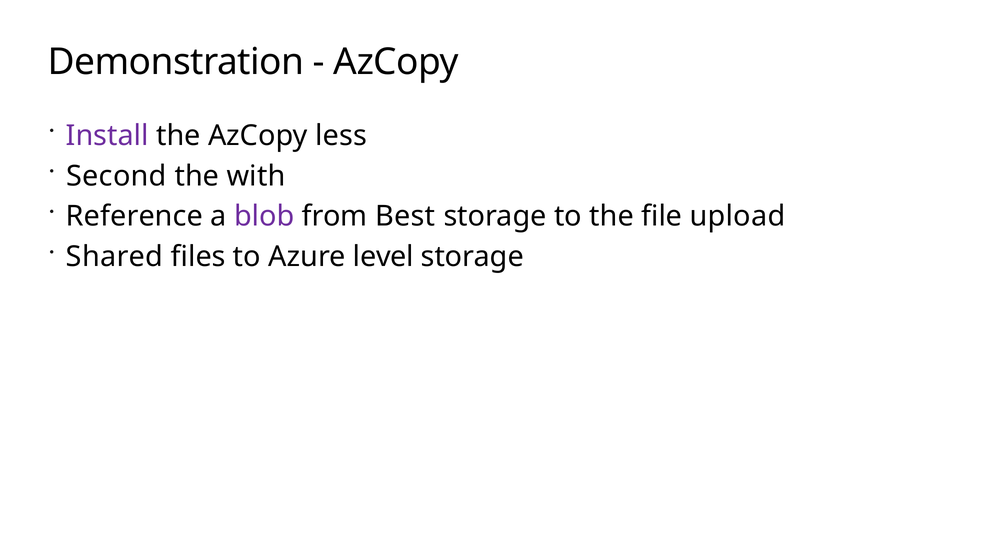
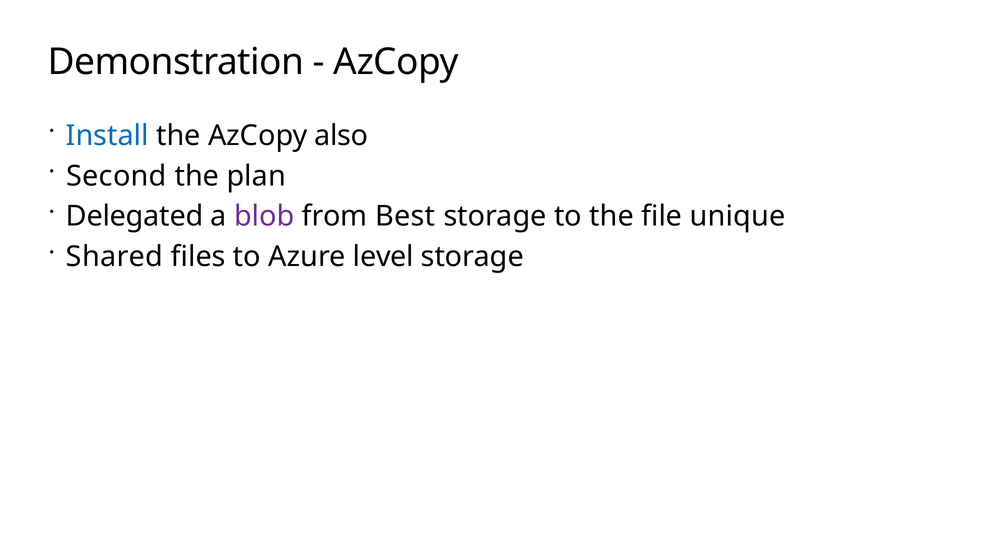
Install colour: purple -> blue
less: less -> also
with: with -> plan
Reference: Reference -> Delegated
upload: upload -> unique
